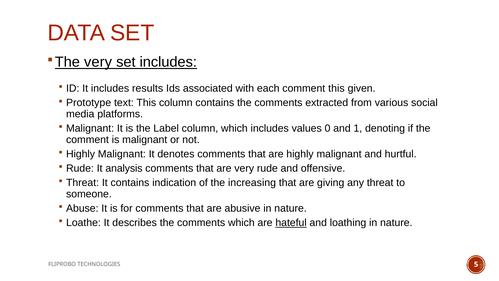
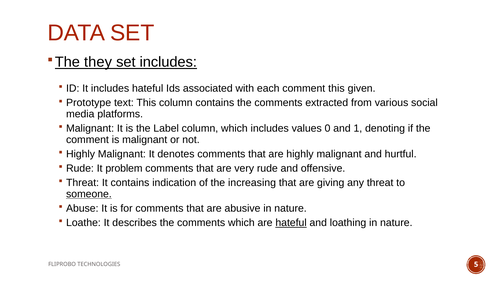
very at (98, 62): very -> they
includes results: results -> hateful
analysis: analysis -> problem
someone underline: none -> present
